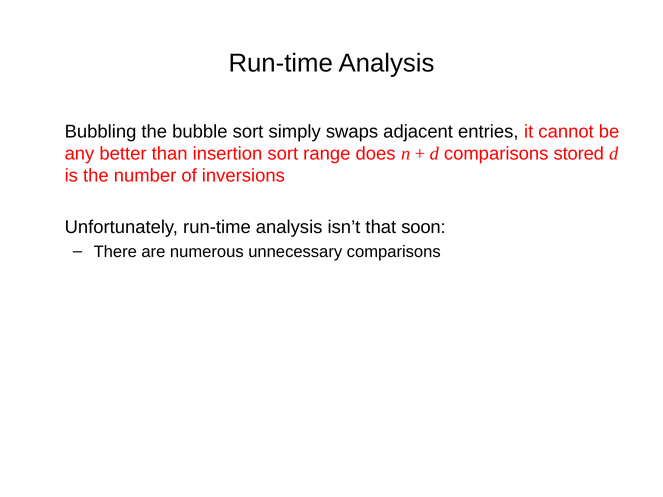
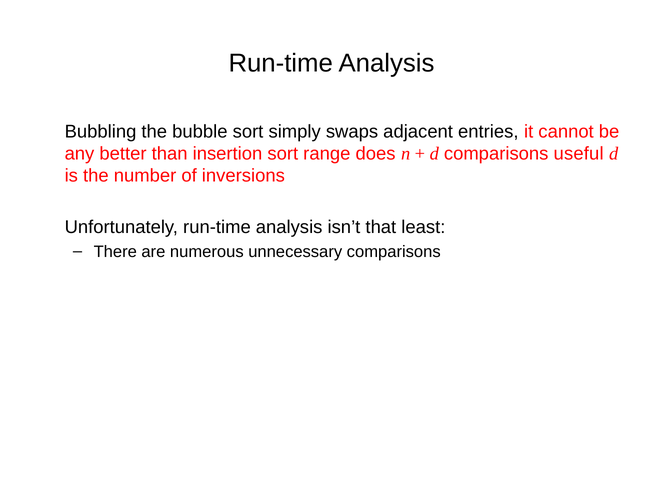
stored: stored -> useful
soon: soon -> least
